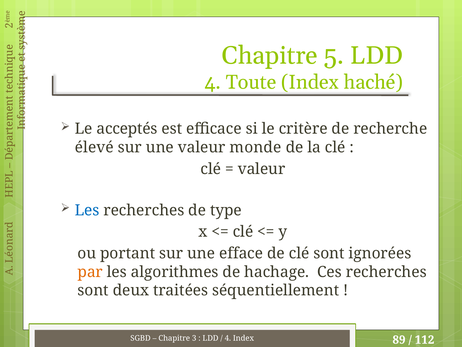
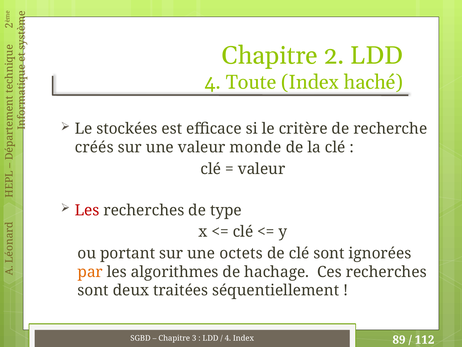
Chapitre 5: 5 -> 2
acceptés: acceptés -> stockées
élevé: élevé -> créés
Les at (87, 210) colour: blue -> red
efface: efface -> octets
